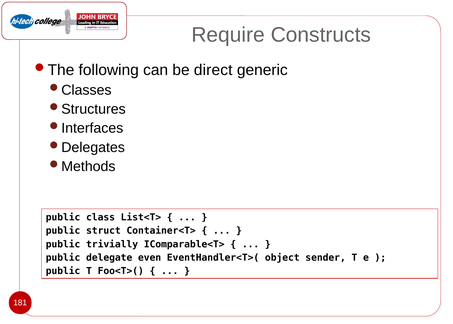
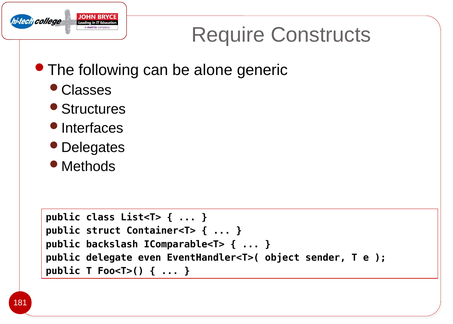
direct: direct -> alone
trivially: trivially -> backslash
